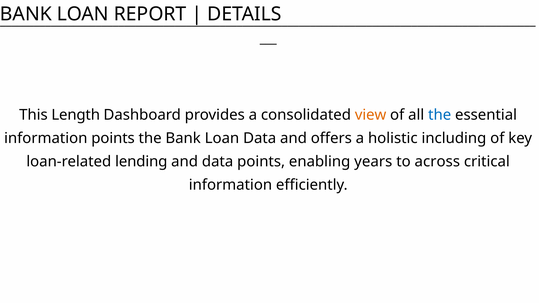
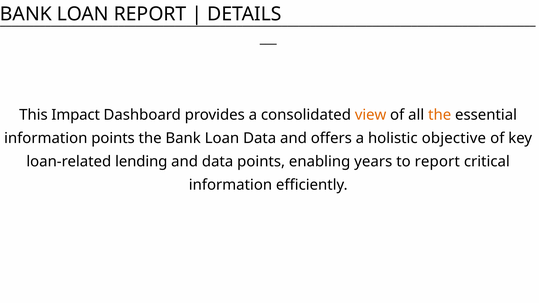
Length: Length -> Impact
the at (440, 115) colour: blue -> orange
including: including -> objective
to across: across -> report
